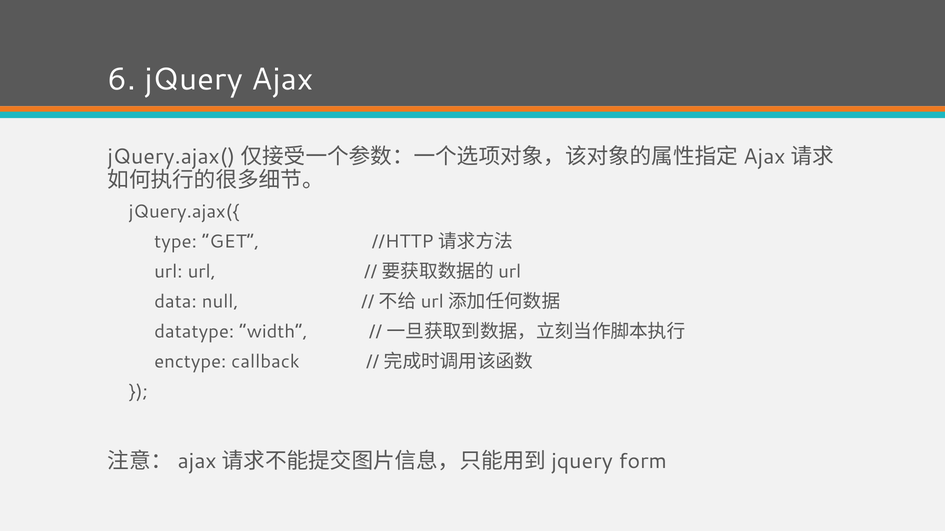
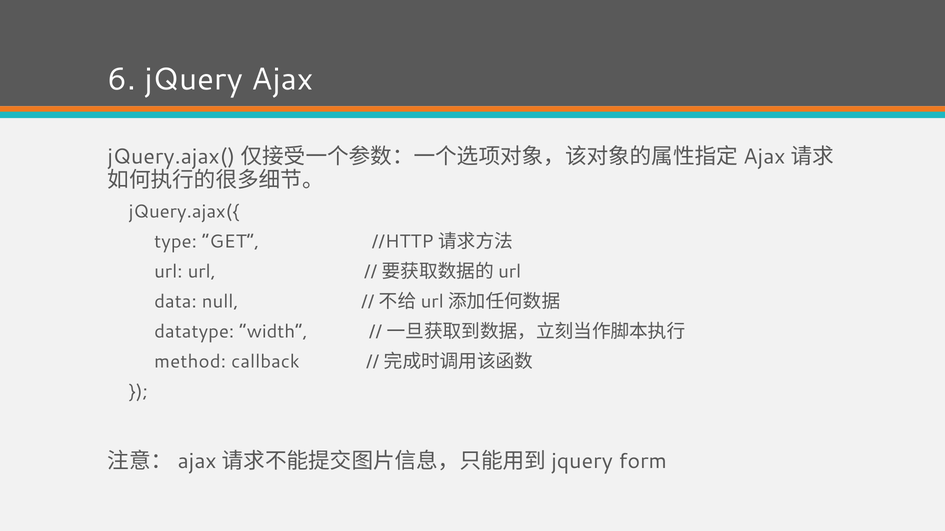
enctype: enctype -> method
